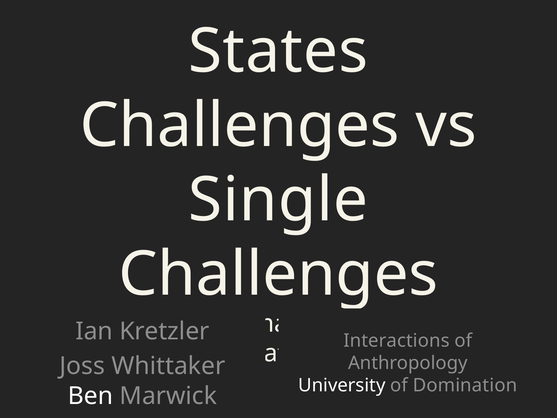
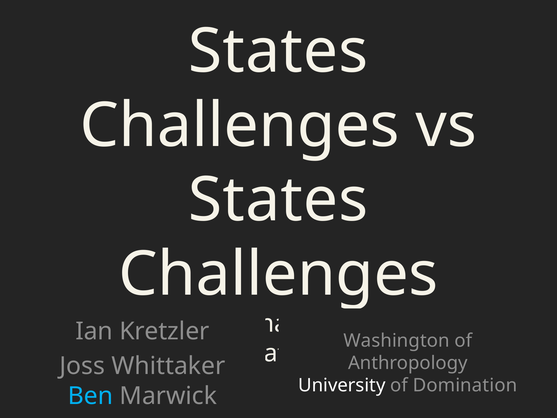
Single at (278, 200): Single -> States
Interactions: Interactions -> Washington
Ben colour: white -> light blue
